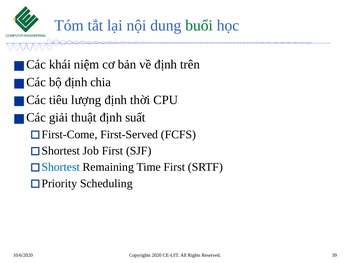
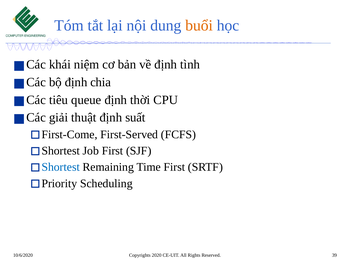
buổi colour: green -> orange
trên: trên -> tình
lượng: lượng -> queue
